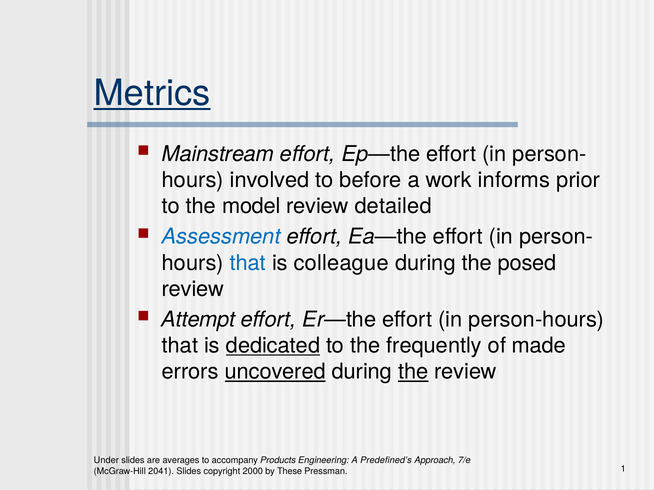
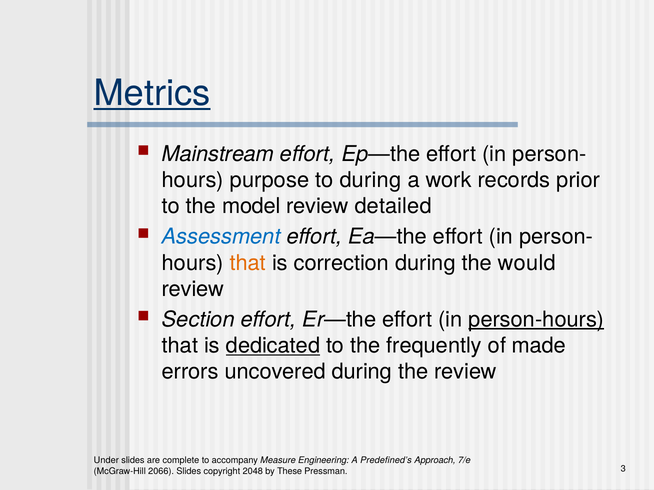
involved: involved -> purpose
to before: before -> during
informs: informs -> records
that at (248, 263) colour: blue -> orange
colleague: colleague -> correction
posed: posed -> would
Attempt: Attempt -> Section
person-hours underline: none -> present
uncovered underline: present -> none
the at (413, 372) underline: present -> none
averages: averages -> complete
Products: Products -> Measure
2041: 2041 -> 2066
2000: 2000 -> 2048
1: 1 -> 3
